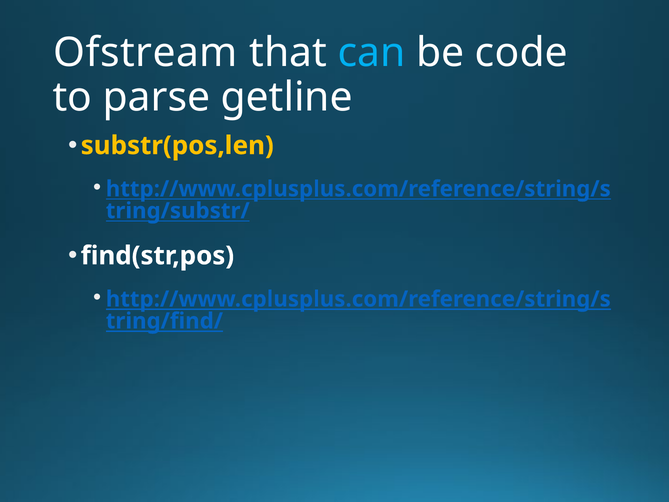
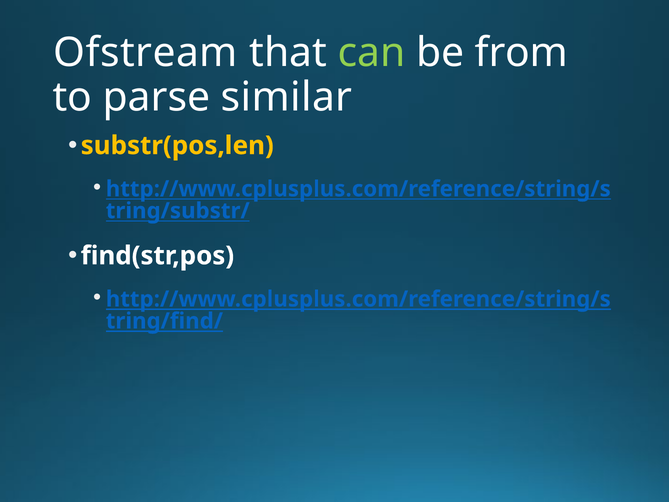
can colour: light blue -> light green
code: code -> from
getline: getline -> similar
